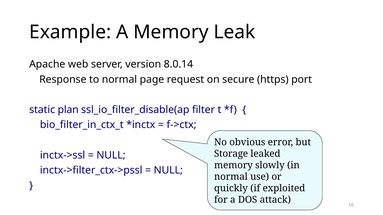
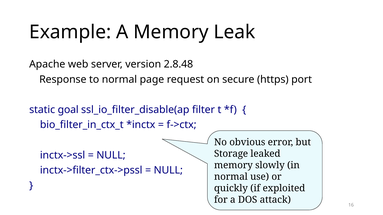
8.0.14: 8.0.14 -> 2.8.48
plan: plan -> goal
